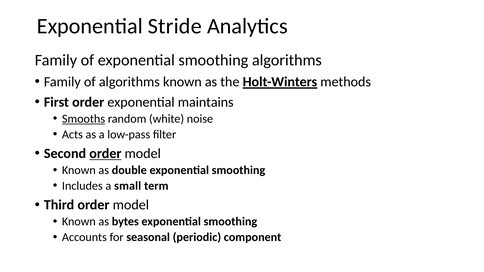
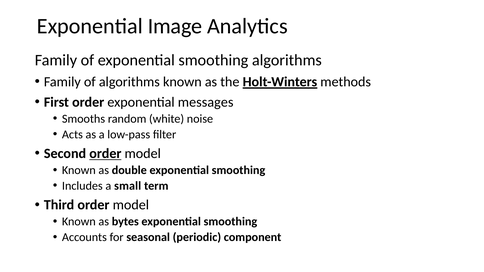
Stride: Stride -> Image
maintains: maintains -> messages
Smooths underline: present -> none
